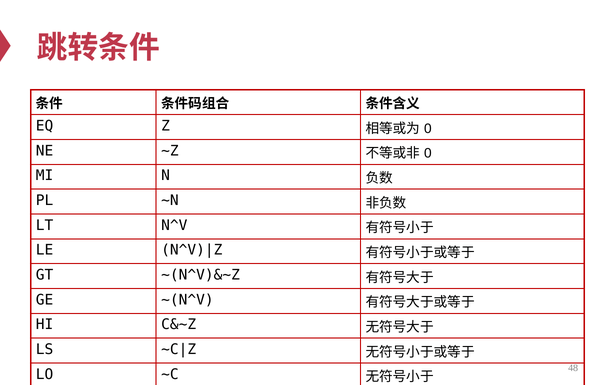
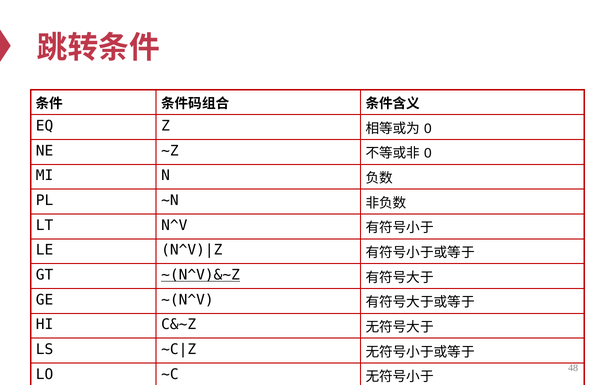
~(N^V)&~Z underline: none -> present
